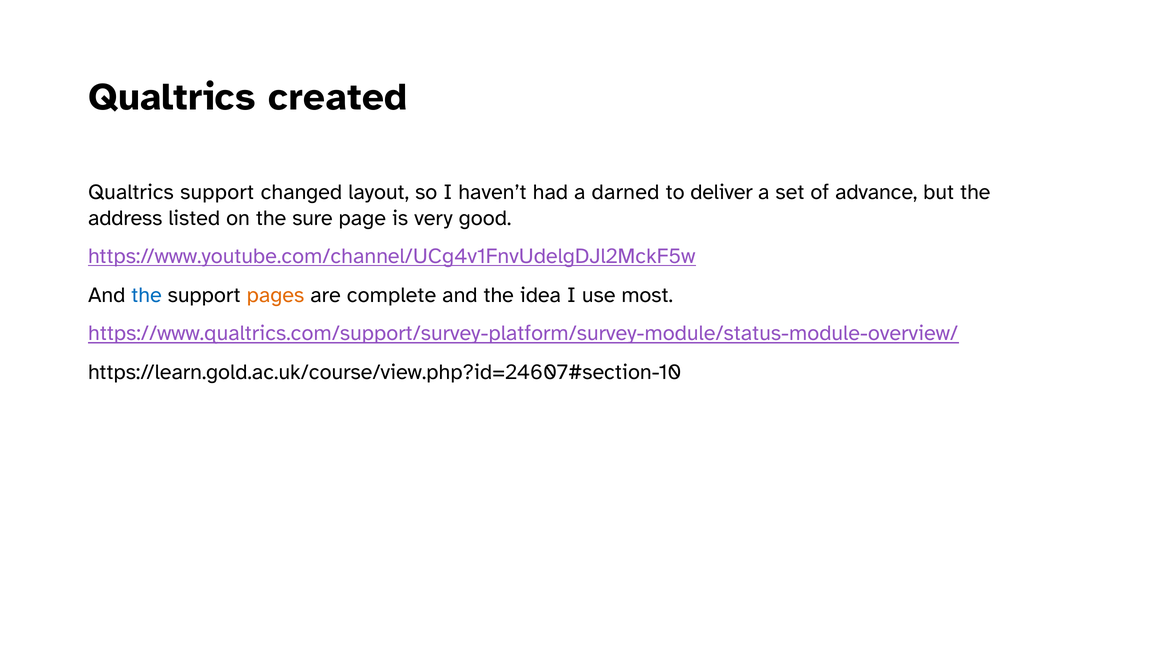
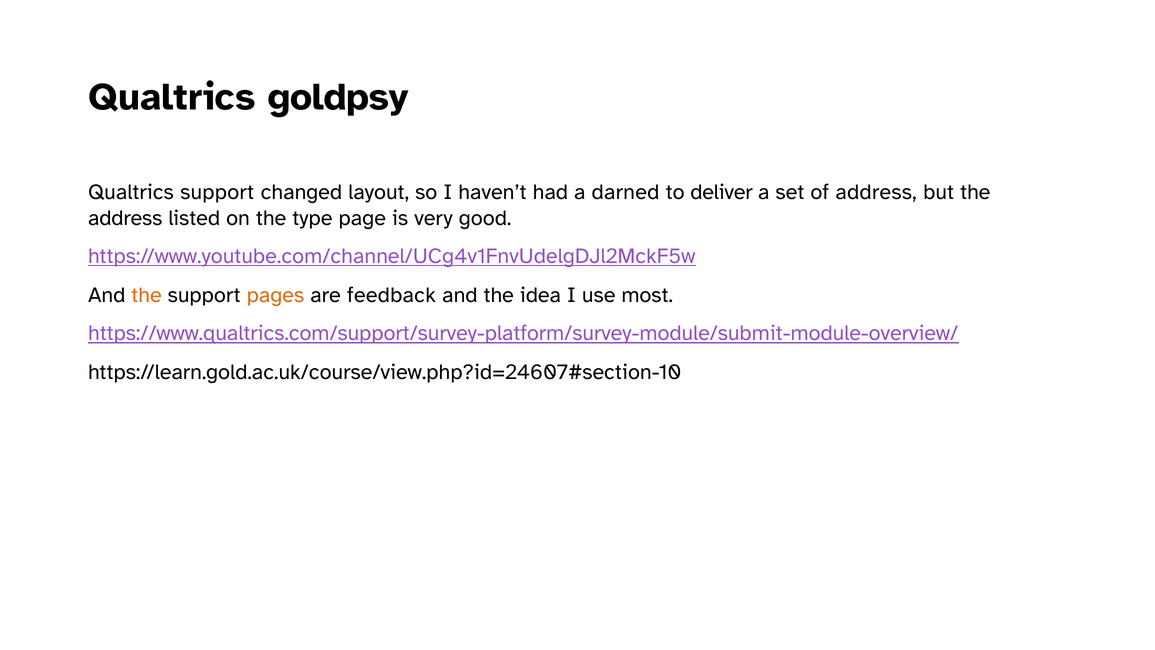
created: created -> goldpsy
of advance: advance -> address
sure: sure -> type
the at (147, 295) colour: blue -> orange
complete: complete -> feedback
https://www.qualtrics.com/support/survey-platform/survey-module/status-module-overview/: https://www.qualtrics.com/support/survey-platform/survey-module/status-module-overview/ -> https://www.qualtrics.com/support/survey-platform/survey-module/submit-module-overview/
